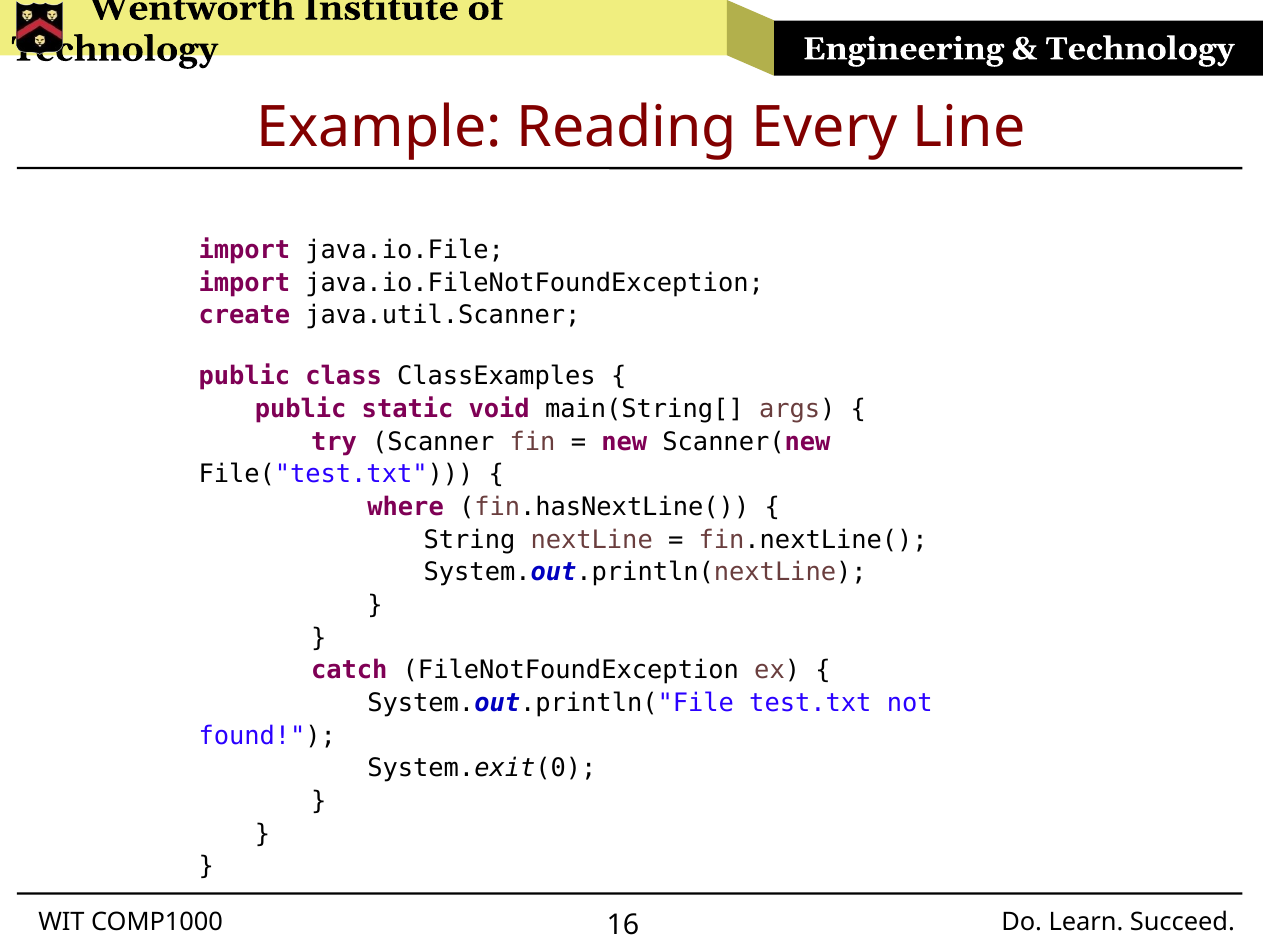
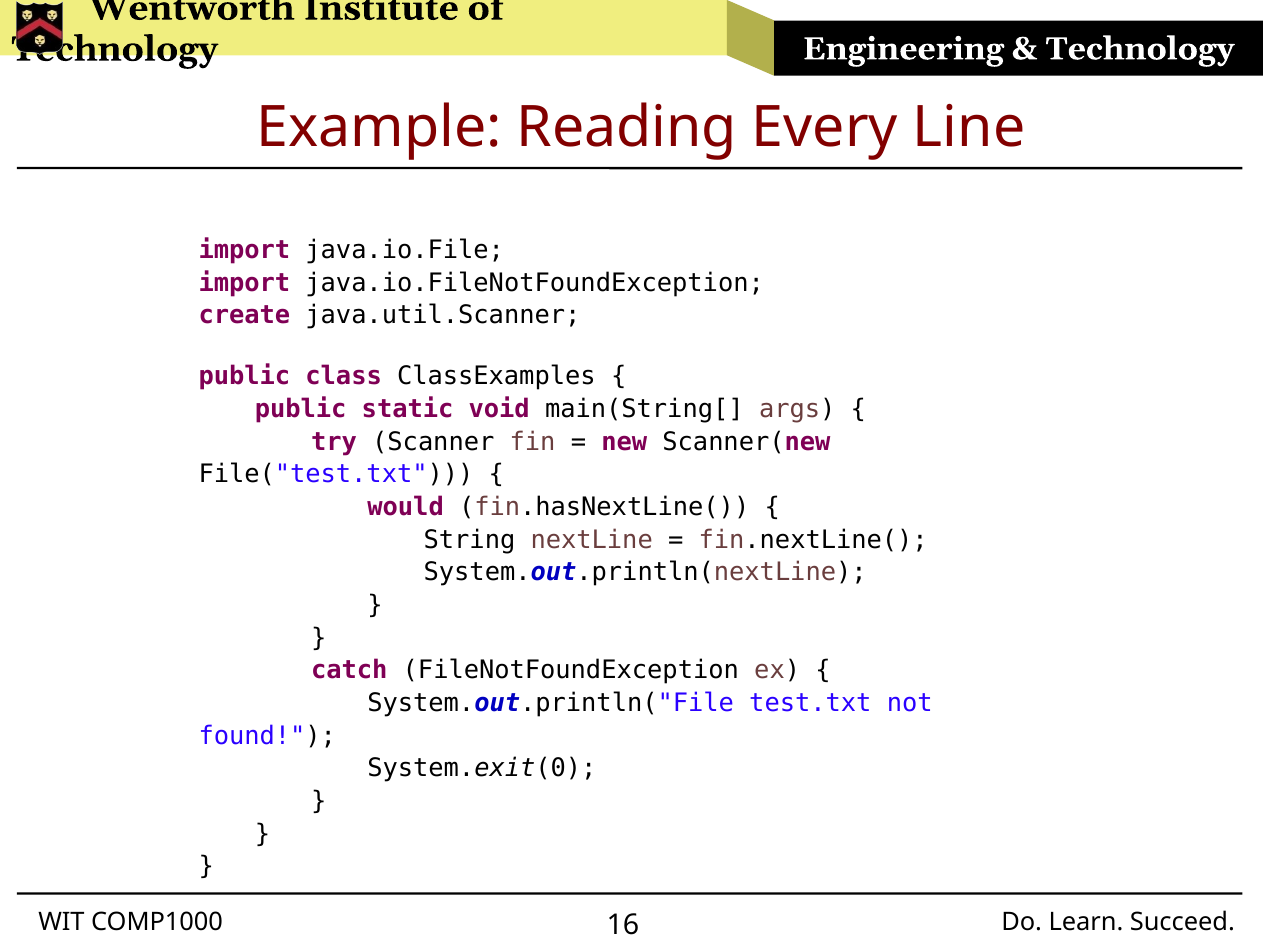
where: where -> would
